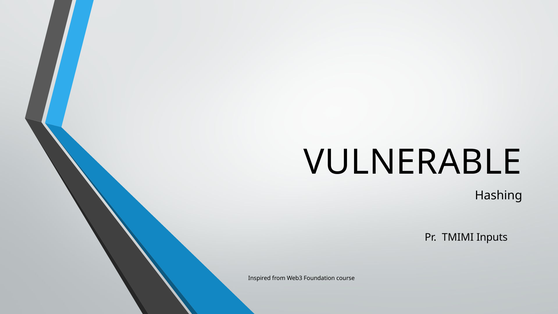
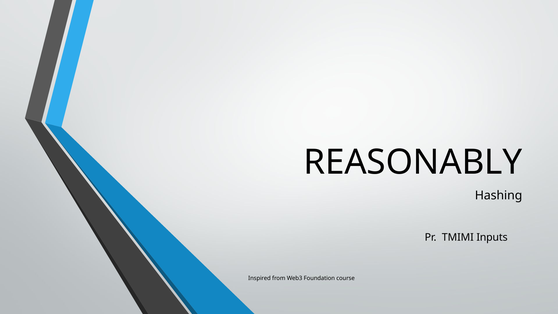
VULNERABLE: VULNERABLE -> REASONABLY
